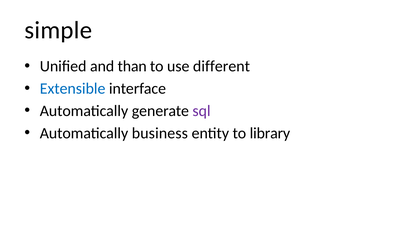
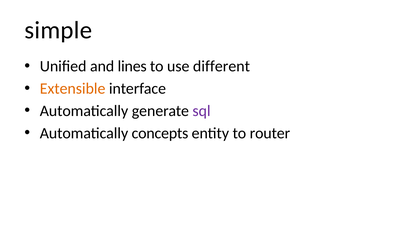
than: than -> lines
Extensible colour: blue -> orange
business: business -> concepts
library: library -> router
